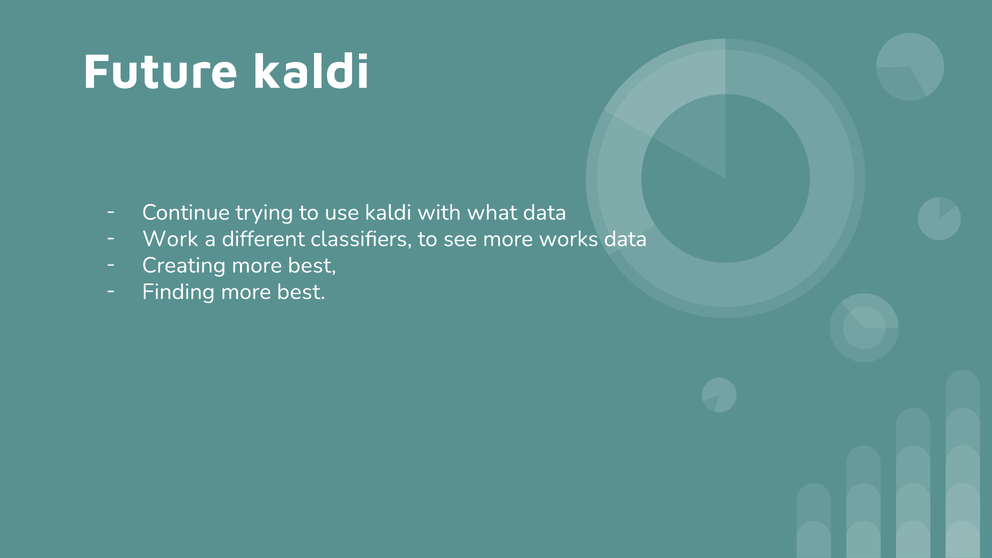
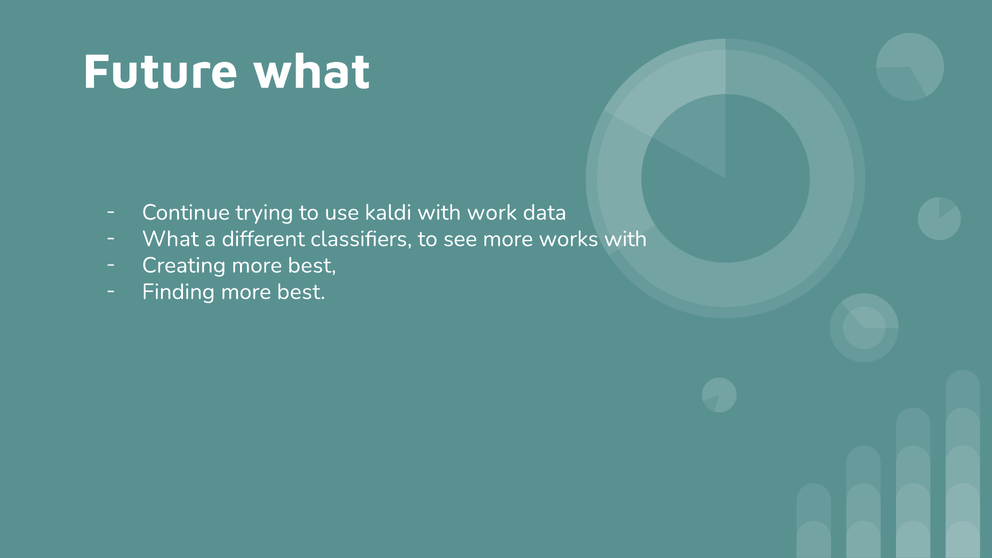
Future kaldi: kaldi -> what
what: what -> work
Work at (170, 239): Work -> What
works data: data -> with
